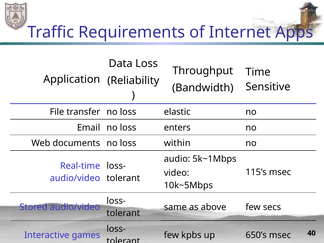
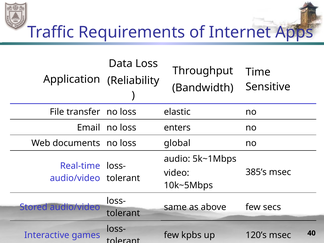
within: within -> global
115’s: 115’s -> 385’s
650’s: 650’s -> 120’s
